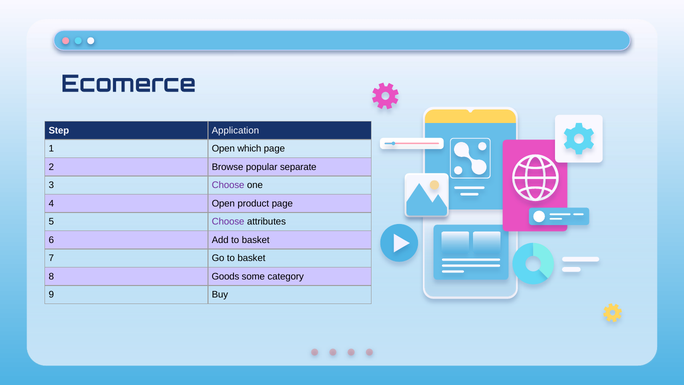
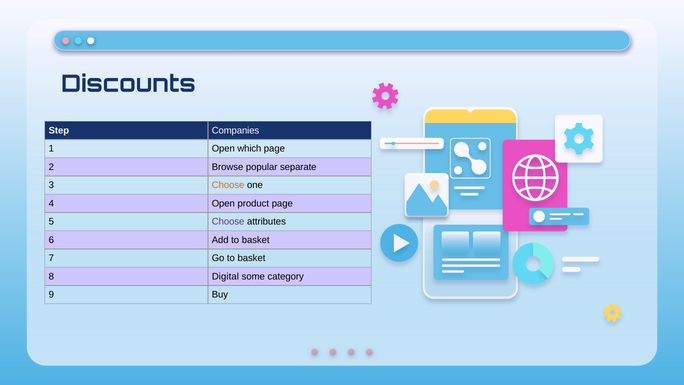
Ecomerce: Ecomerce -> Discounts
Application: Application -> Companies
Choose at (228, 185) colour: purple -> orange
Goods: Goods -> Digital
